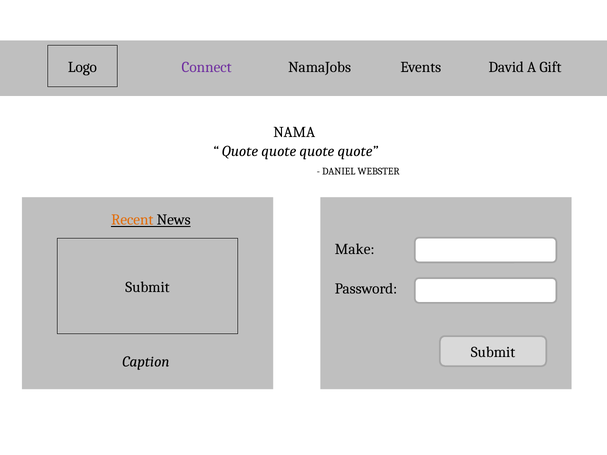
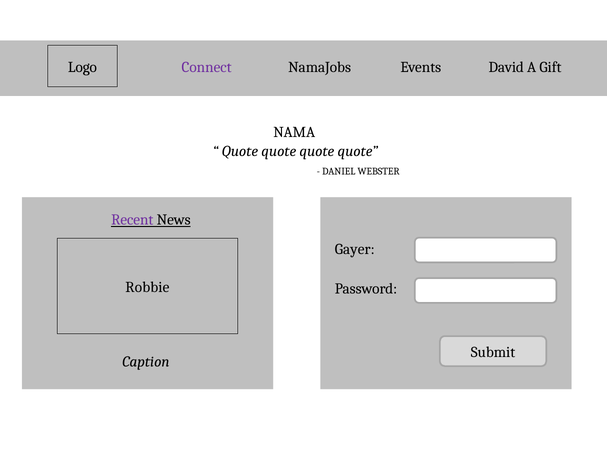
Recent colour: orange -> purple
Make: Make -> Gayer
Submit at (147, 287): Submit -> Robbie
